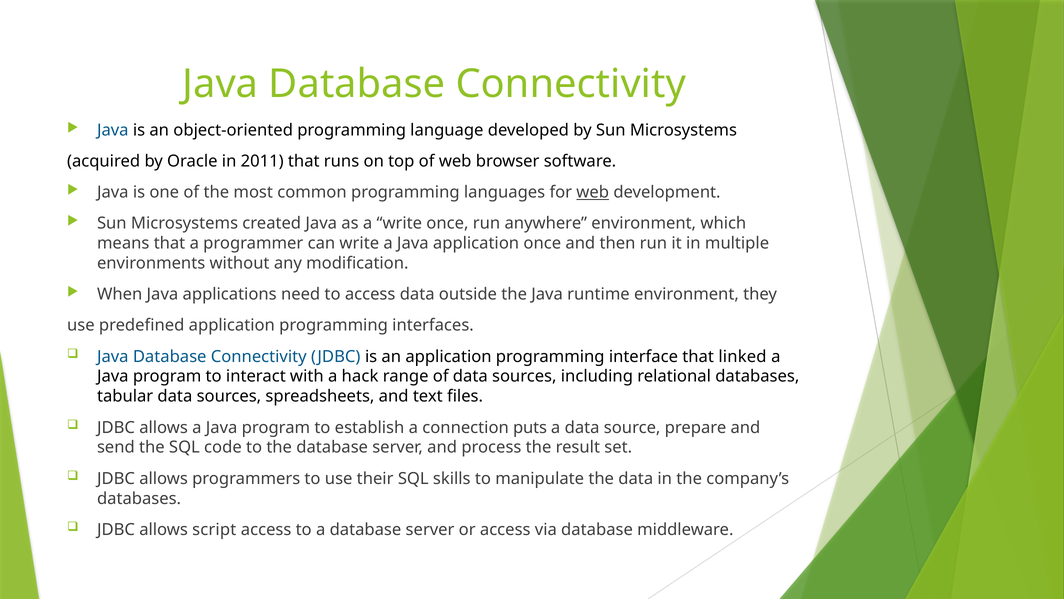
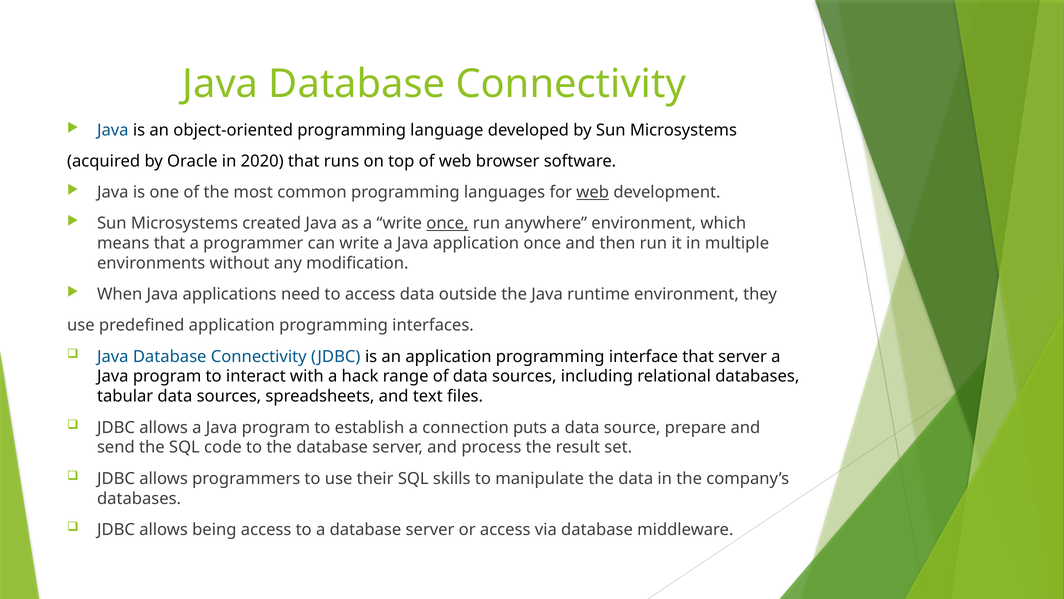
2011: 2011 -> 2020
once at (447, 223) underline: none -> present
that linked: linked -> server
script: script -> being
